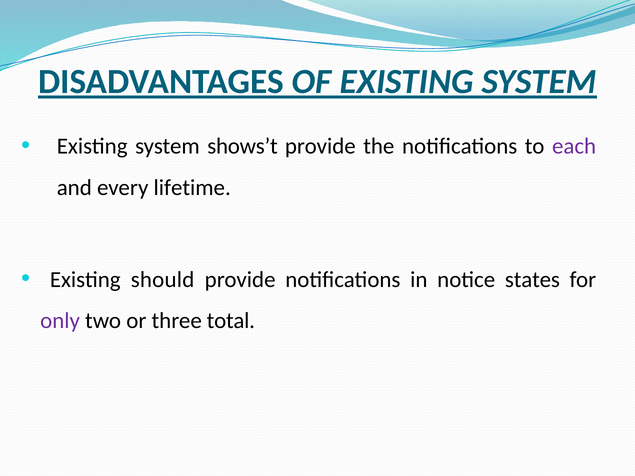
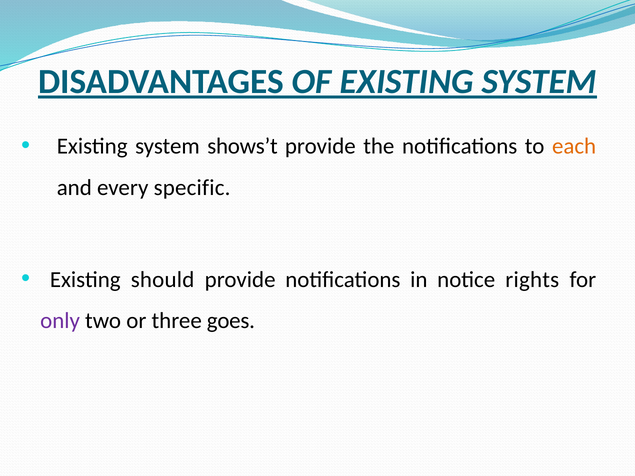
each colour: purple -> orange
lifetime: lifetime -> specific
states: states -> rights
total: total -> goes
